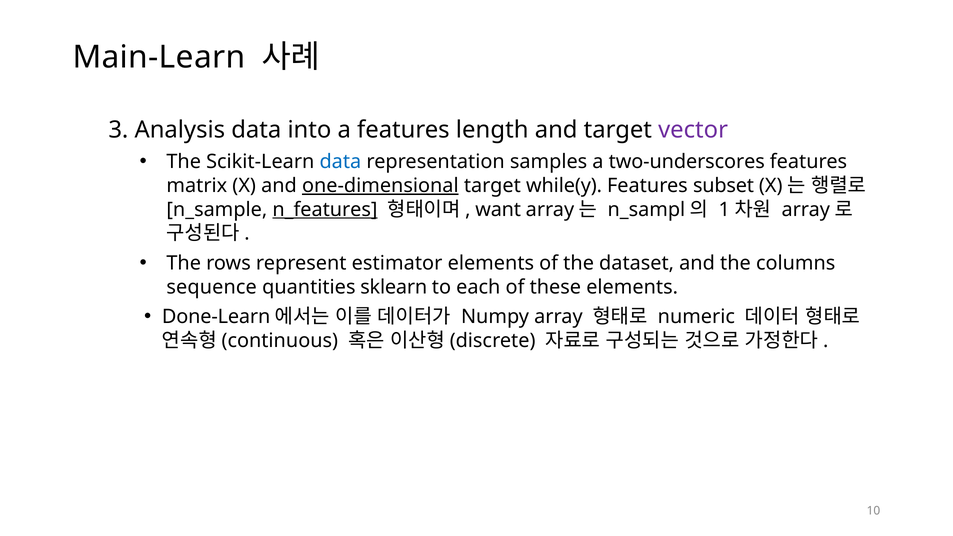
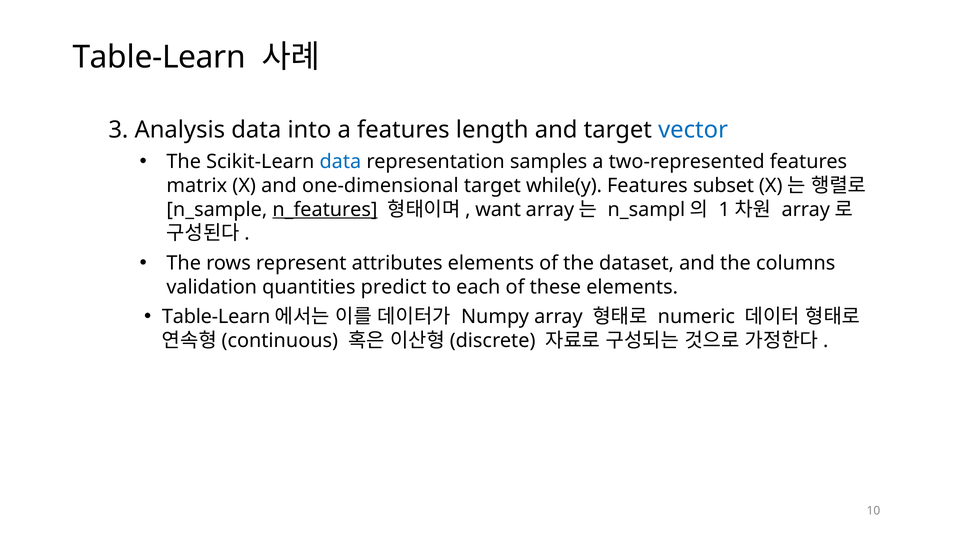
Main-Learn at (159, 57): Main-Learn -> Table-Learn
vector colour: purple -> blue
two-underscores: two-underscores -> two-represented
one-dimensional underline: present -> none
estimator: estimator -> attributes
sequence: sequence -> validation
sklearn: sklearn -> predict
Done-Learn at (216, 317): Done-Learn -> Table-Learn
